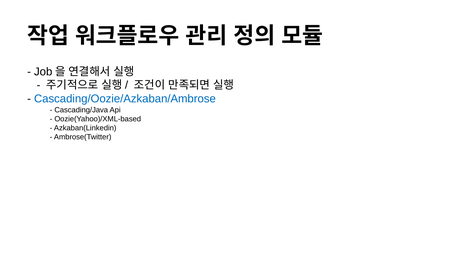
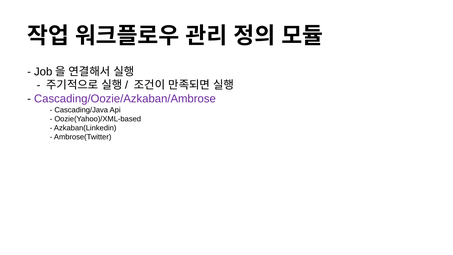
Cascading/Oozie/Azkaban/Ambrose colour: blue -> purple
